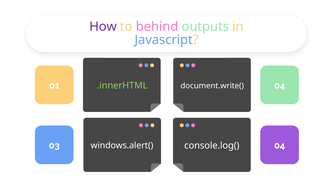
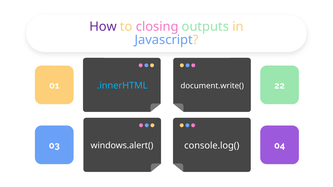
behind: behind -> closing
.innerHTML colour: light green -> light blue
document.write( 04: 04 -> 22
